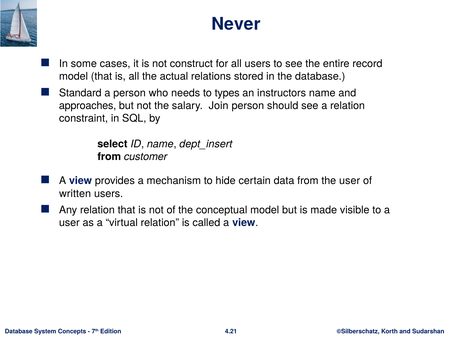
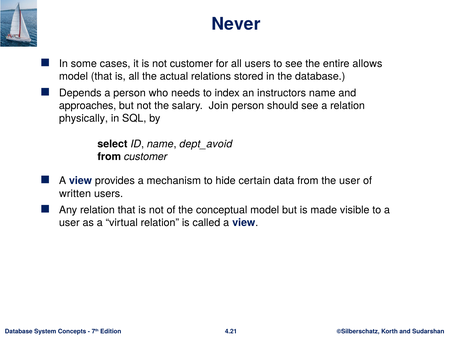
not construct: construct -> customer
record: record -> allows
Standard: Standard -> Depends
types: types -> index
constraint: constraint -> physically
dept_insert: dept_insert -> dept_avoid
